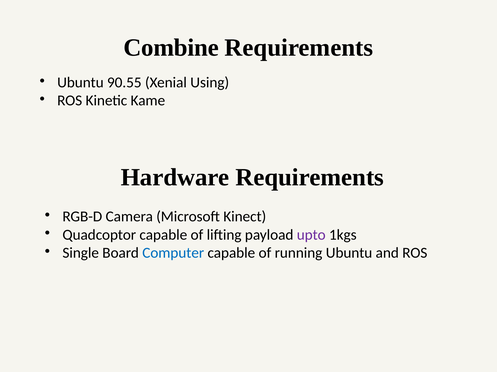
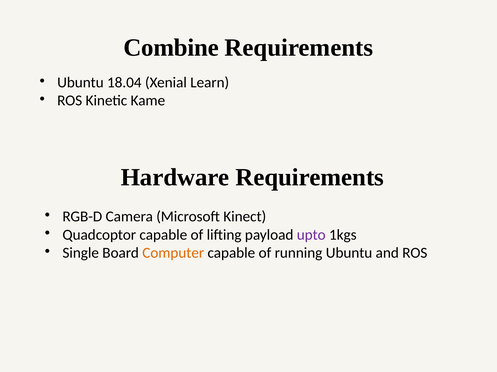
90.55: 90.55 -> 18.04
Using: Using -> Learn
Computer colour: blue -> orange
